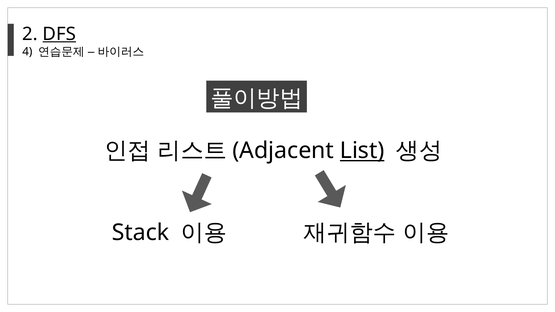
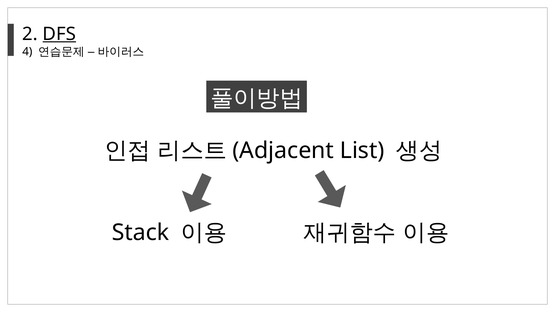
List underline: present -> none
